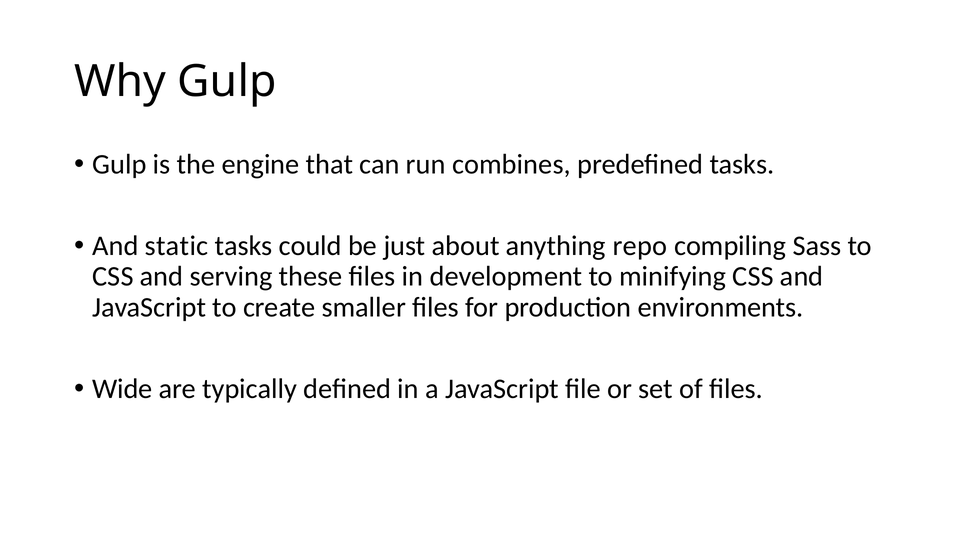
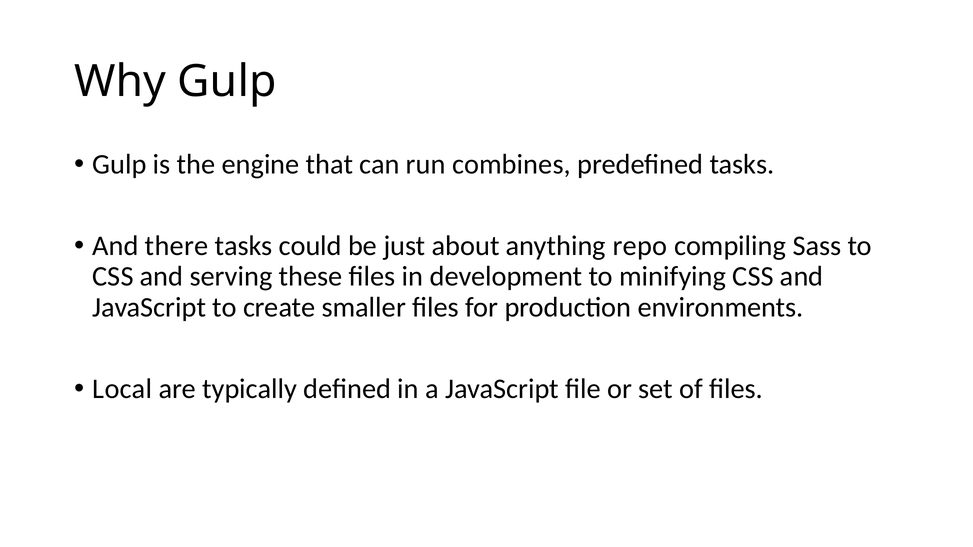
static: static -> there
Wide: Wide -> Local
